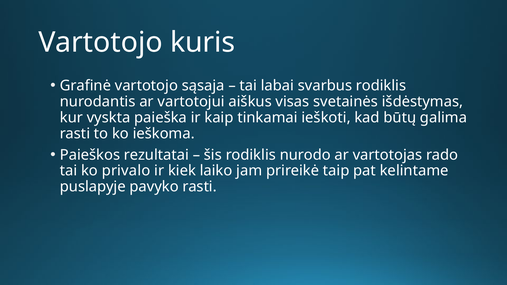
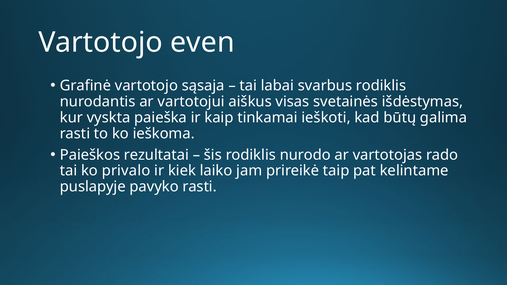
kuris: kuris -> even
